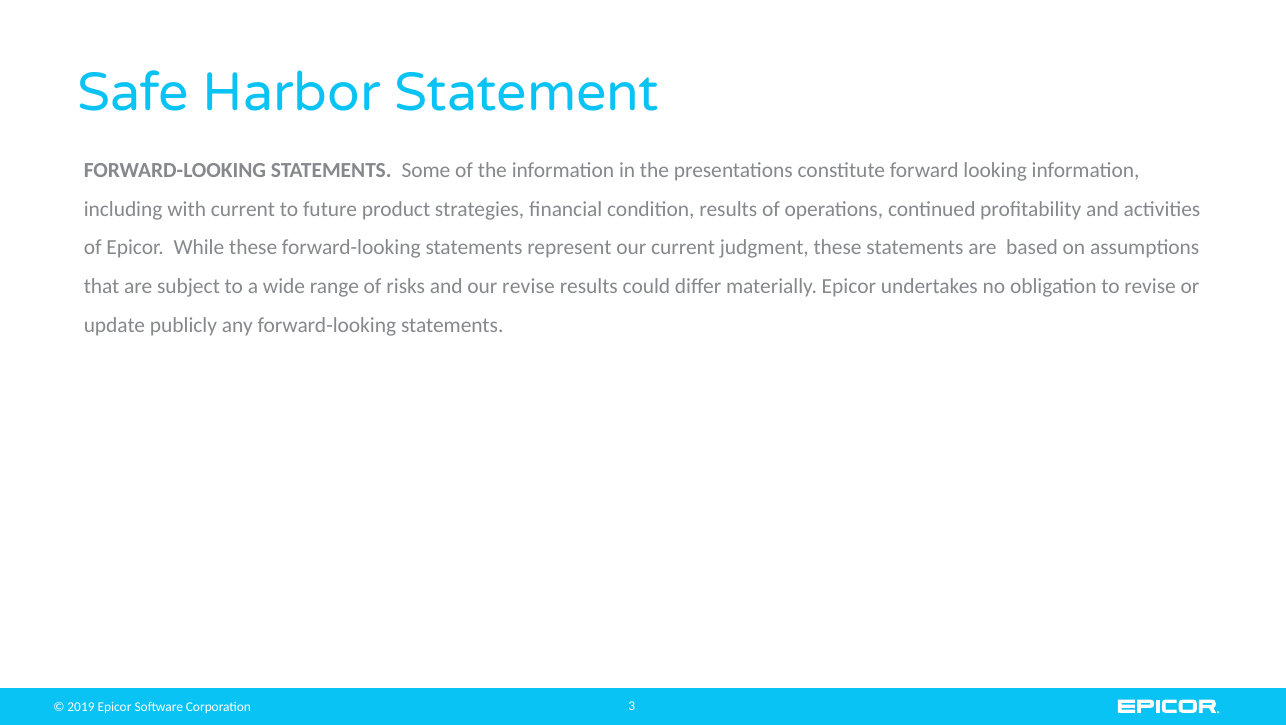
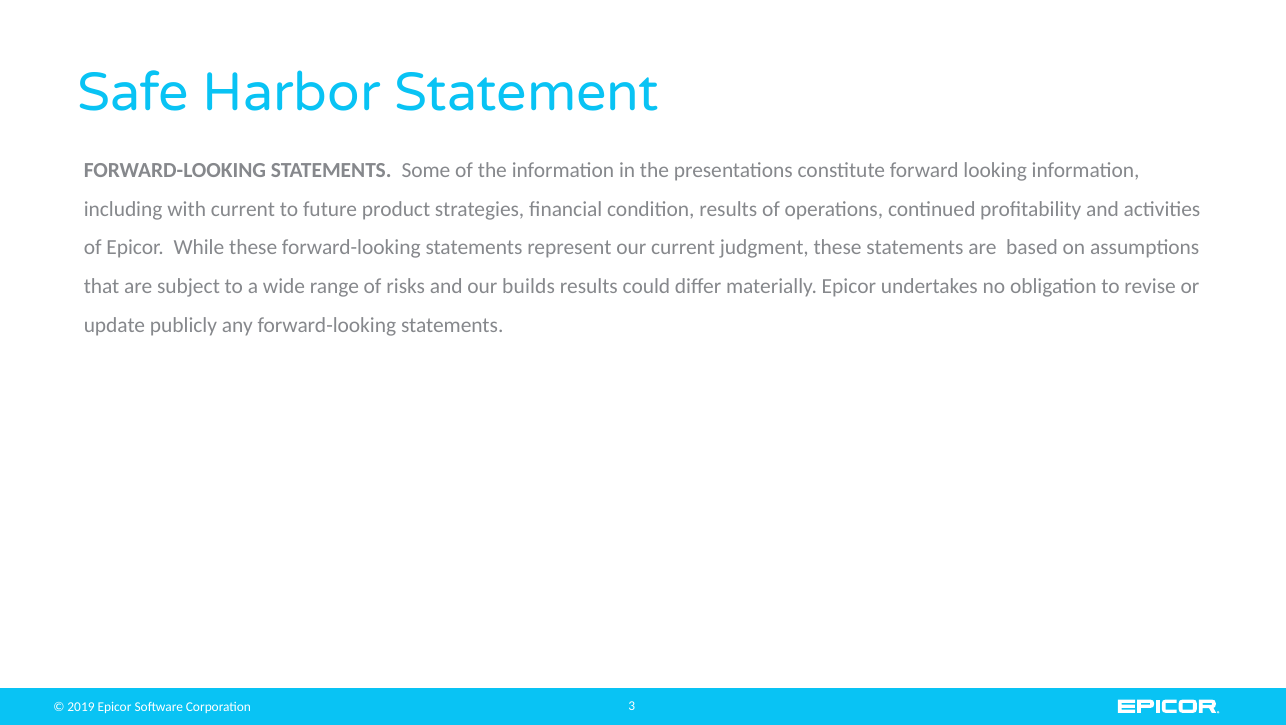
our revise: revise -> builds
